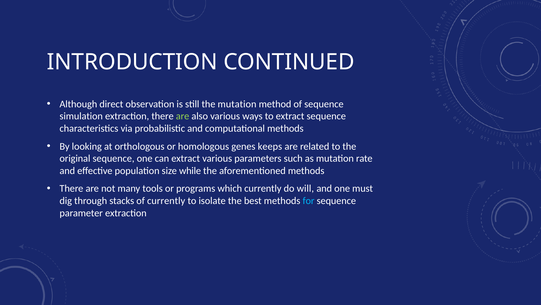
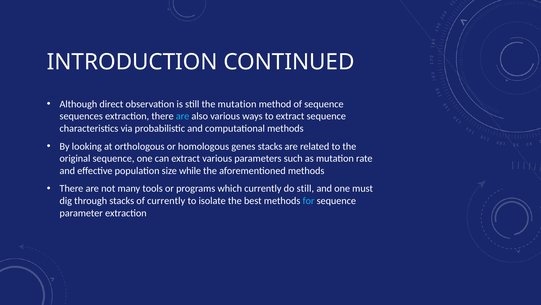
simulation: simulation -> sequences
are at (183, 116) colour: light green -> light blue
genes keeps: keeps -> stacks
do will: will -> still
